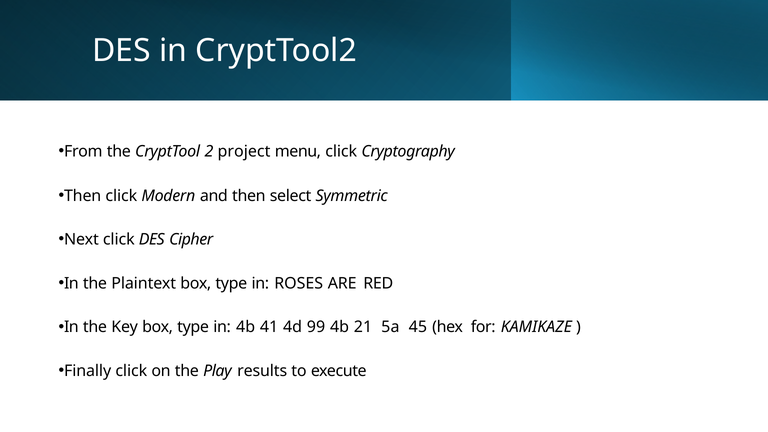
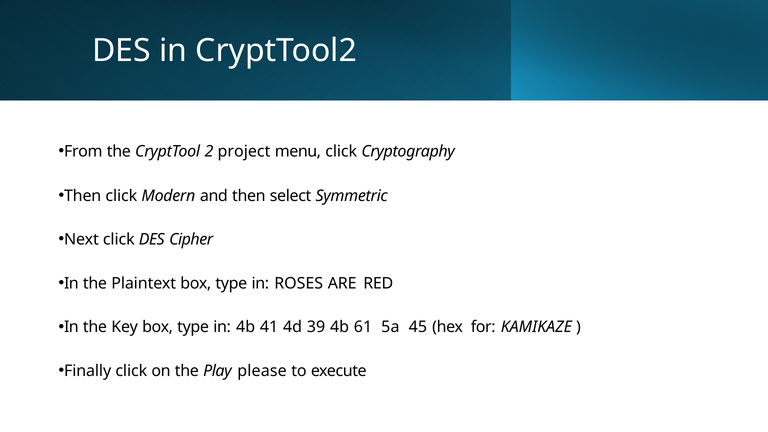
99: 99 -> 39
21: 21 -> 61
results: results -> please
